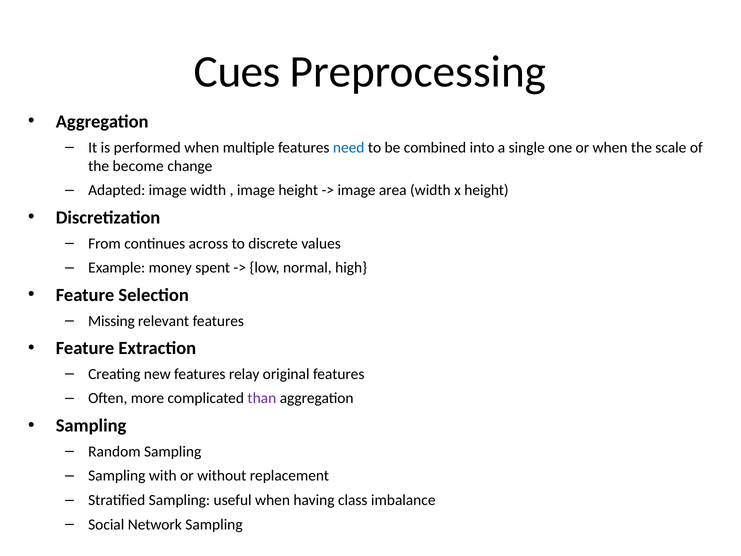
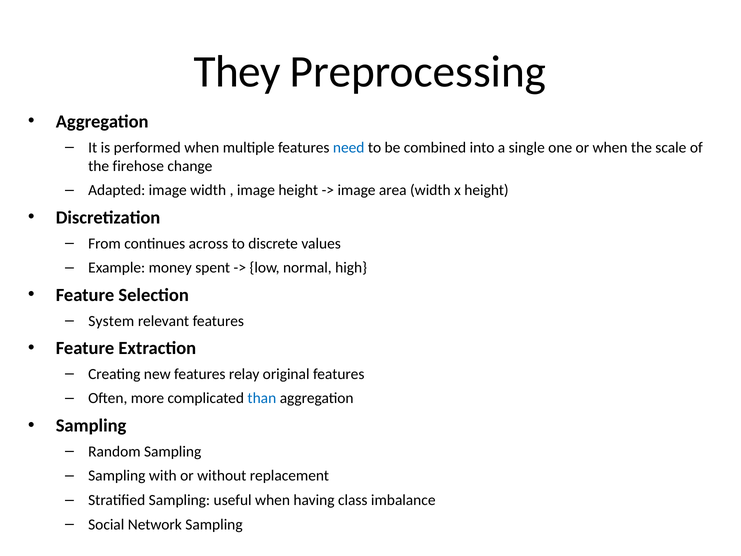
Cues: Cues -> They
become: become -> firehose
Missing: Missing -> System
than colour: purple -> blue
